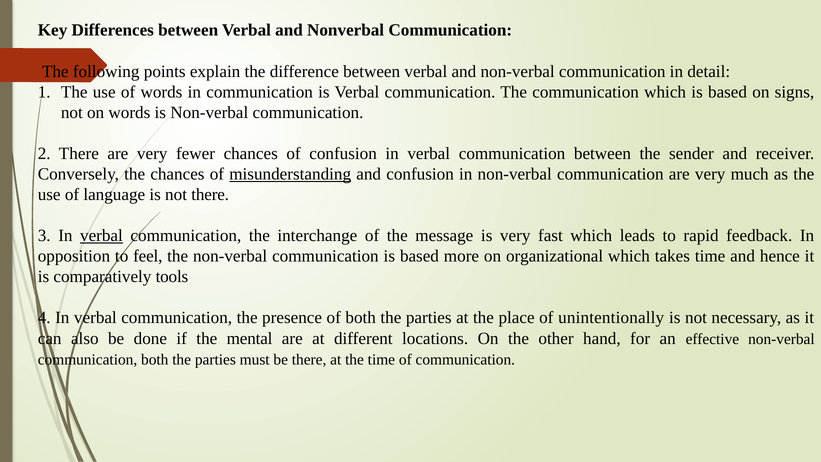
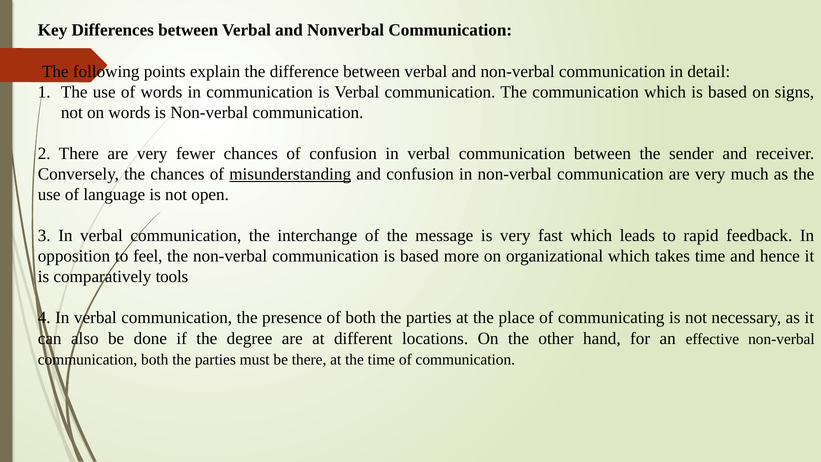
not there: there -> open
verbal at (101, 236) underline: present -> none
unintentionally: unintentionally -> communicating
mental: mental -> degree
